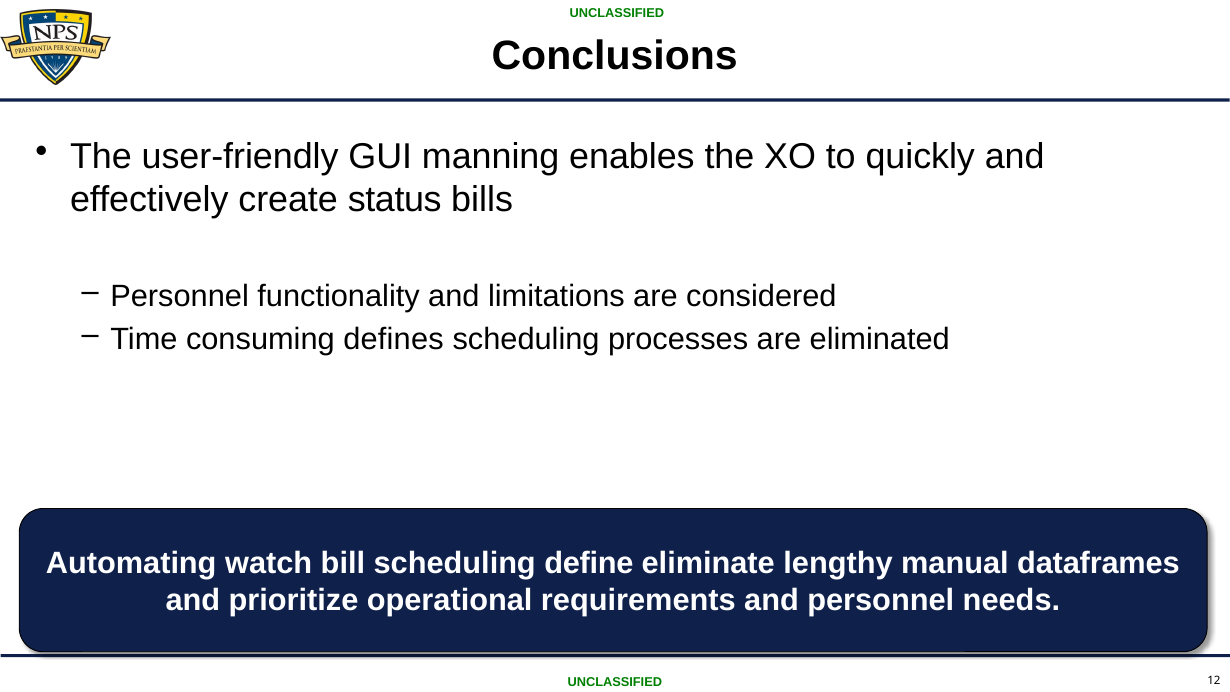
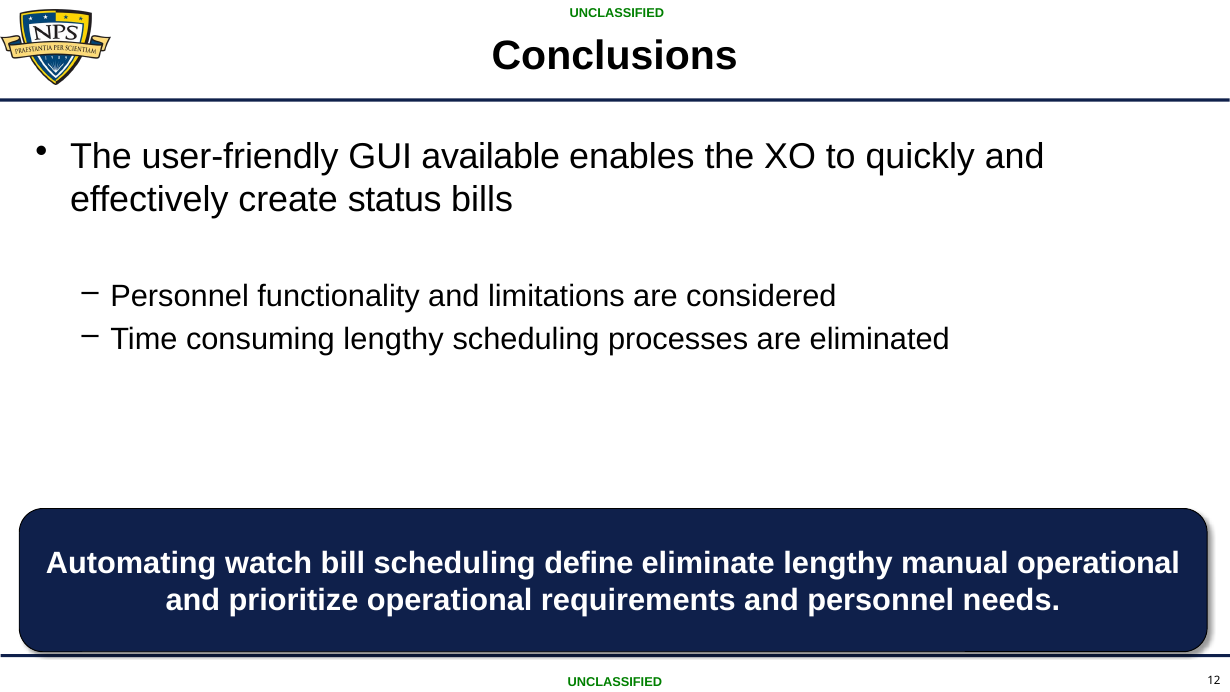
manning: manning -> available
consuming defines: defines -> lengthy
manual dataframes: dataframes -> operational
